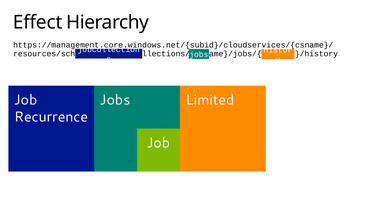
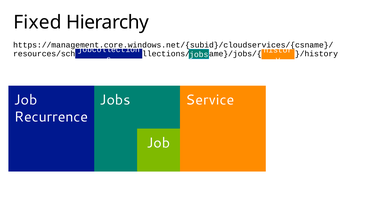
Effect: Effect -> Fixed
Limited: Limited -> Service
